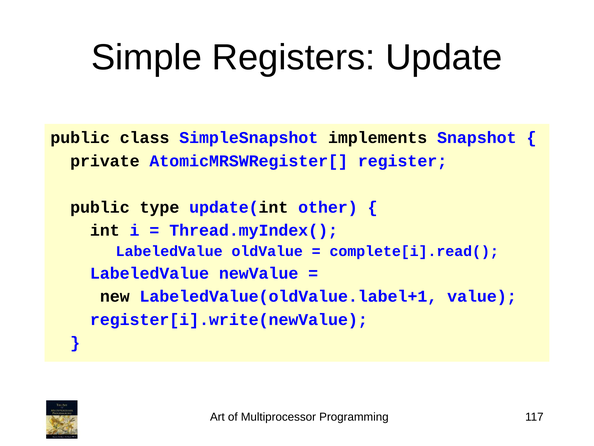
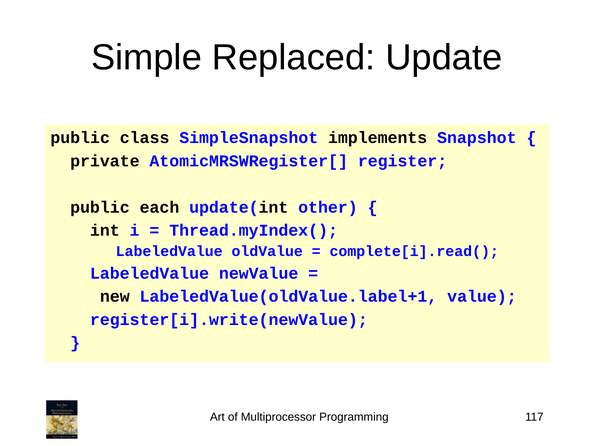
Registers: Registers -> Replaced
type: type -> each
